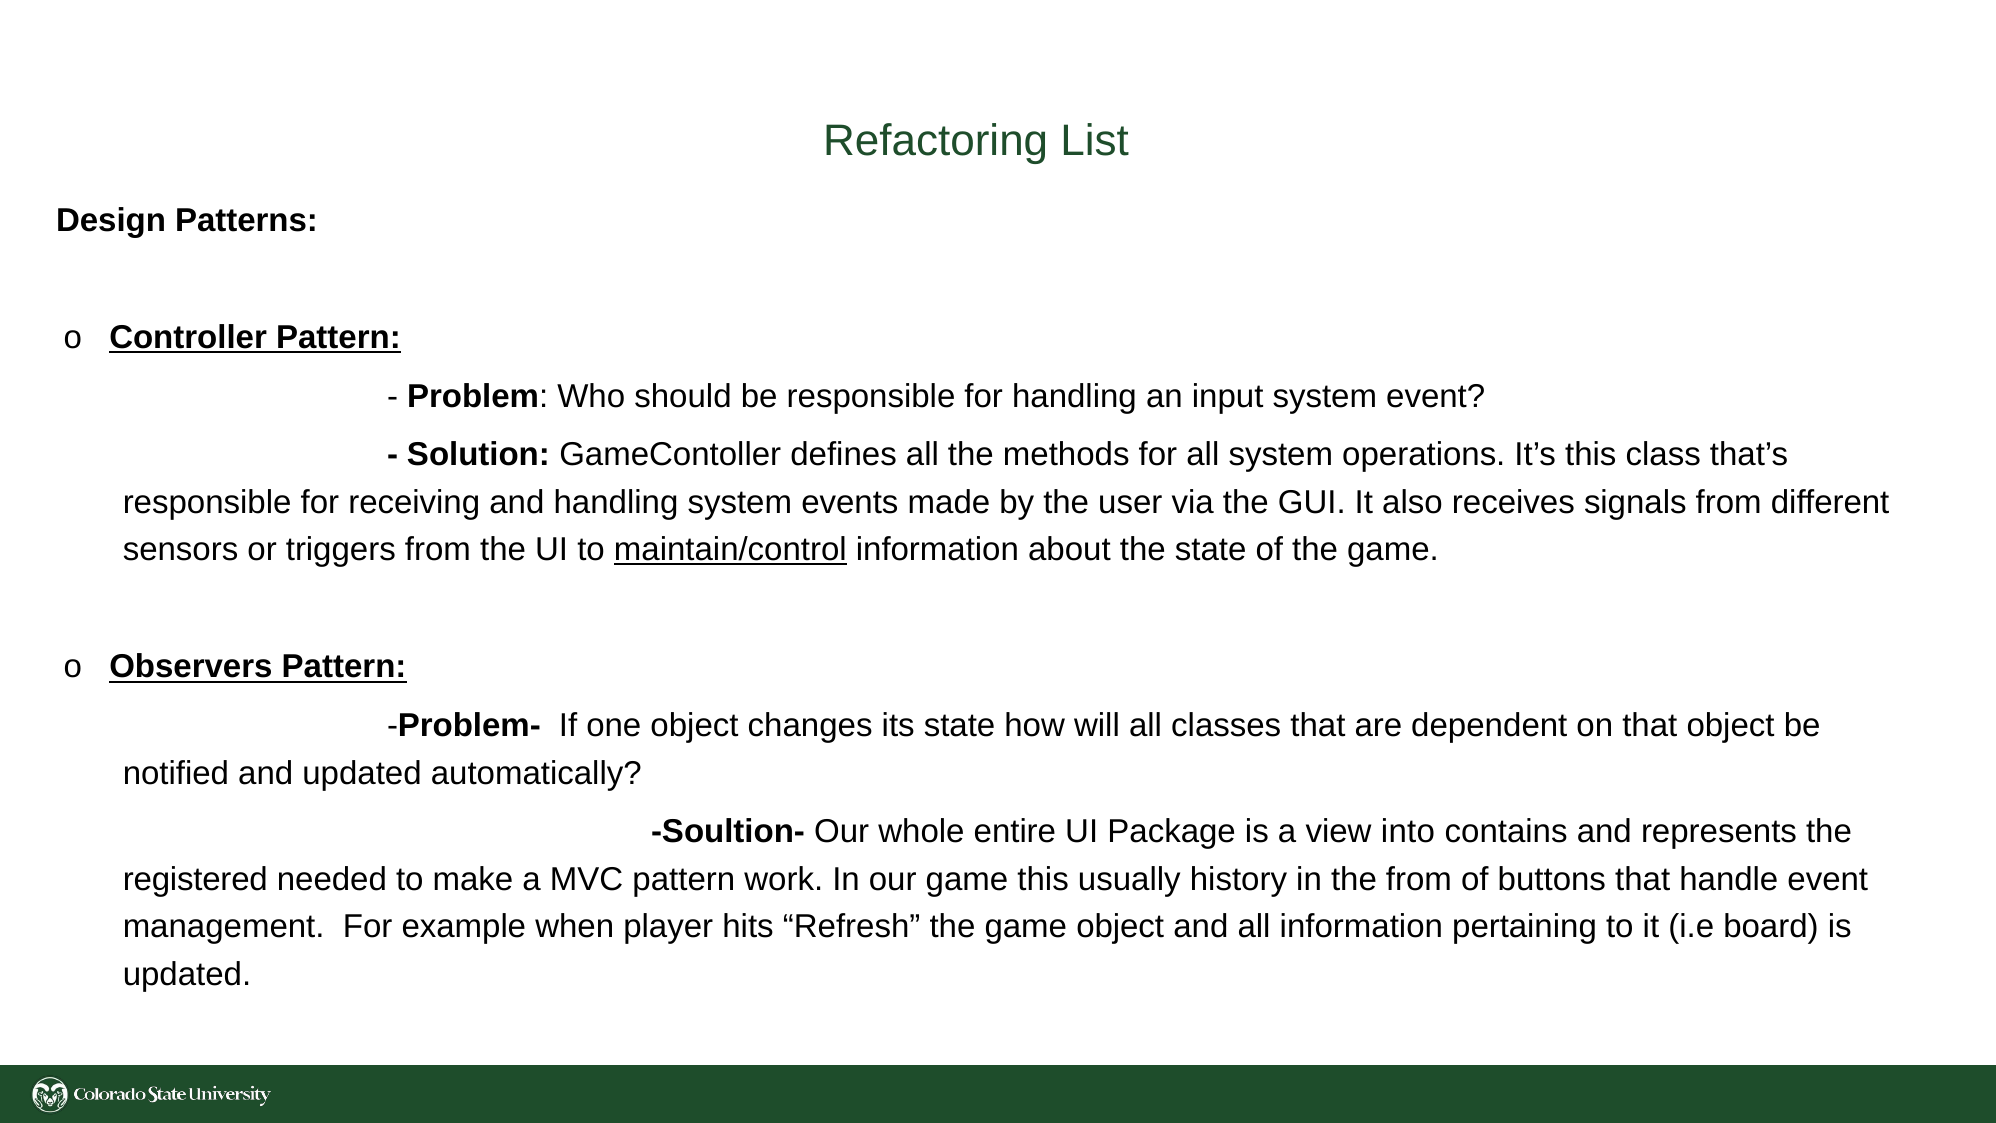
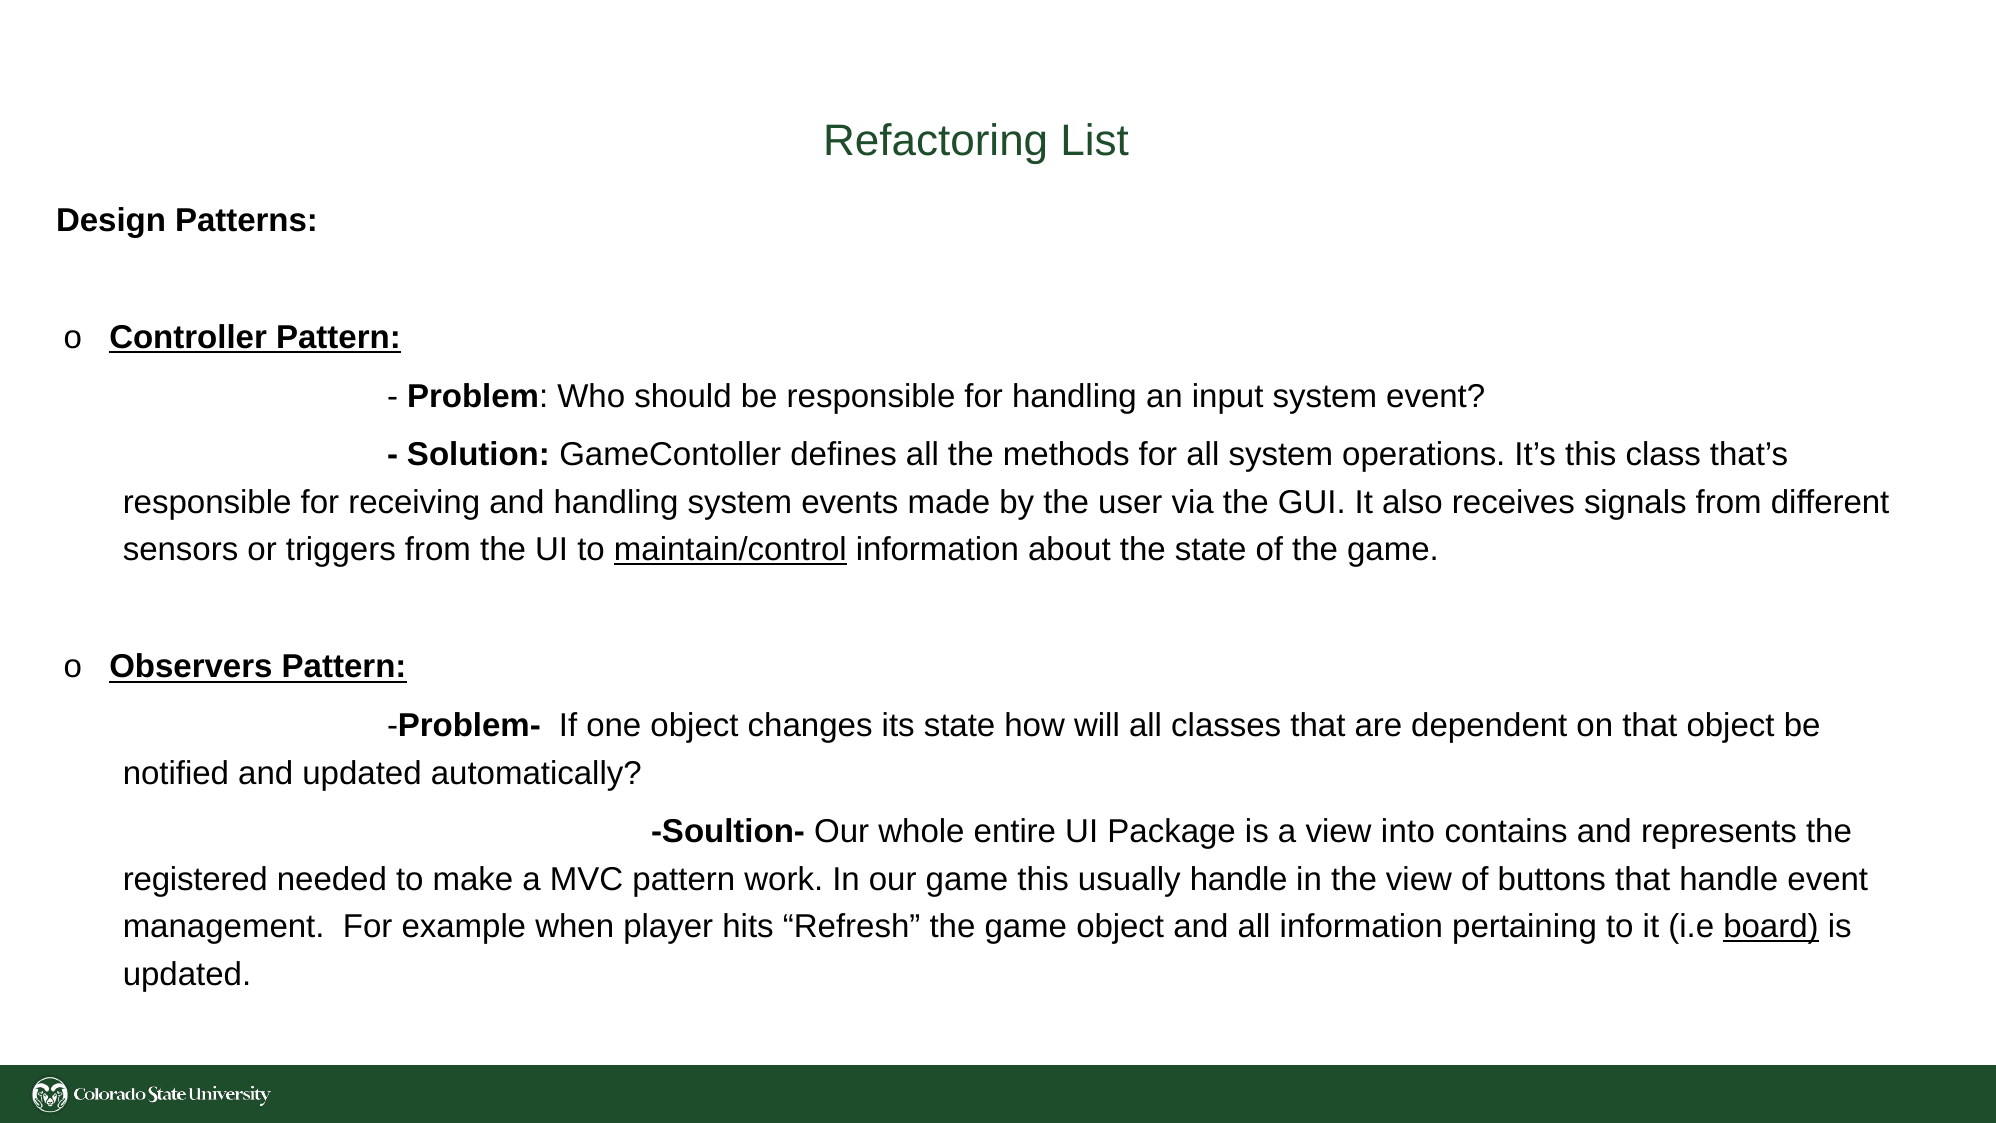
usually history: history -> handle
the from: from -> view
board underline: none -> present
